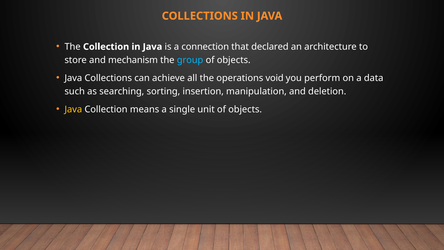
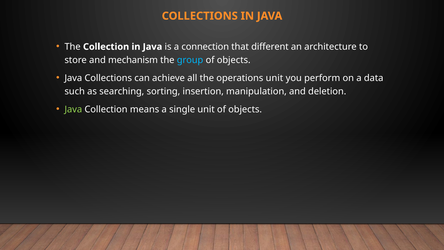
declared: declared -> different
operations void: void -> unit
Java at (73, 109) colour: yellow -> light green
